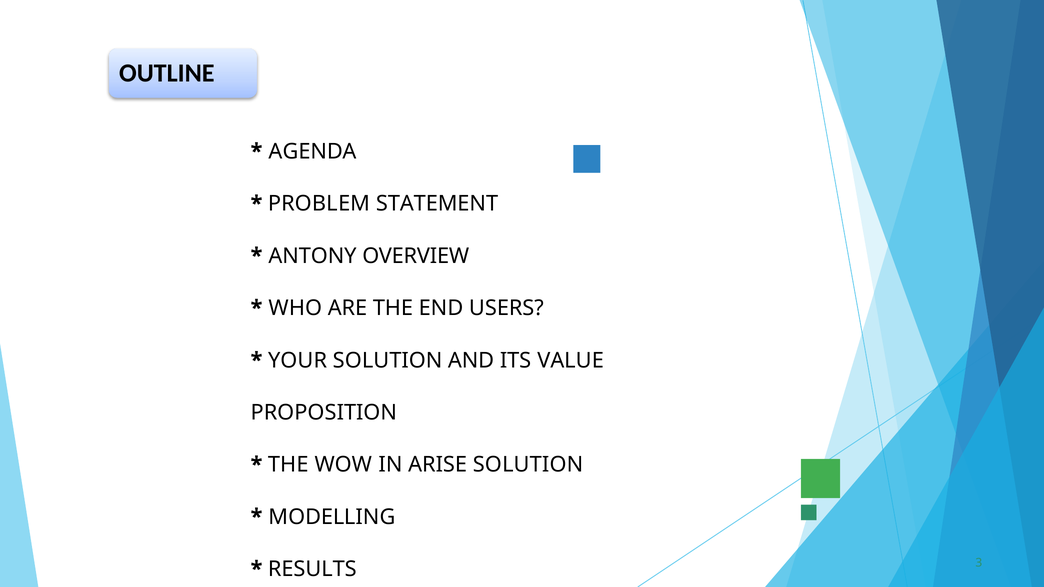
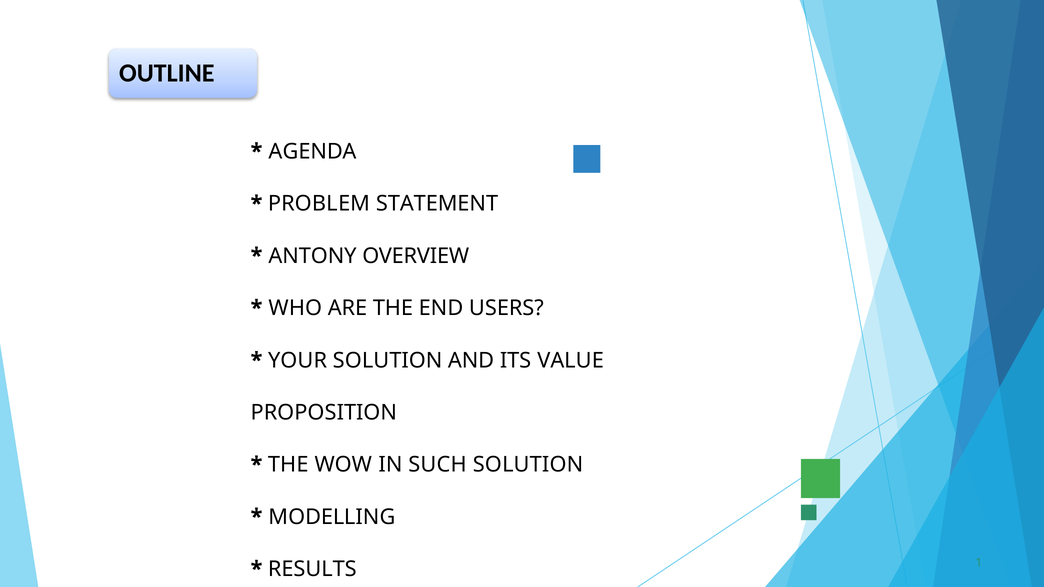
ARISE: ARISE -> SUCH
3: 3 -> 1
